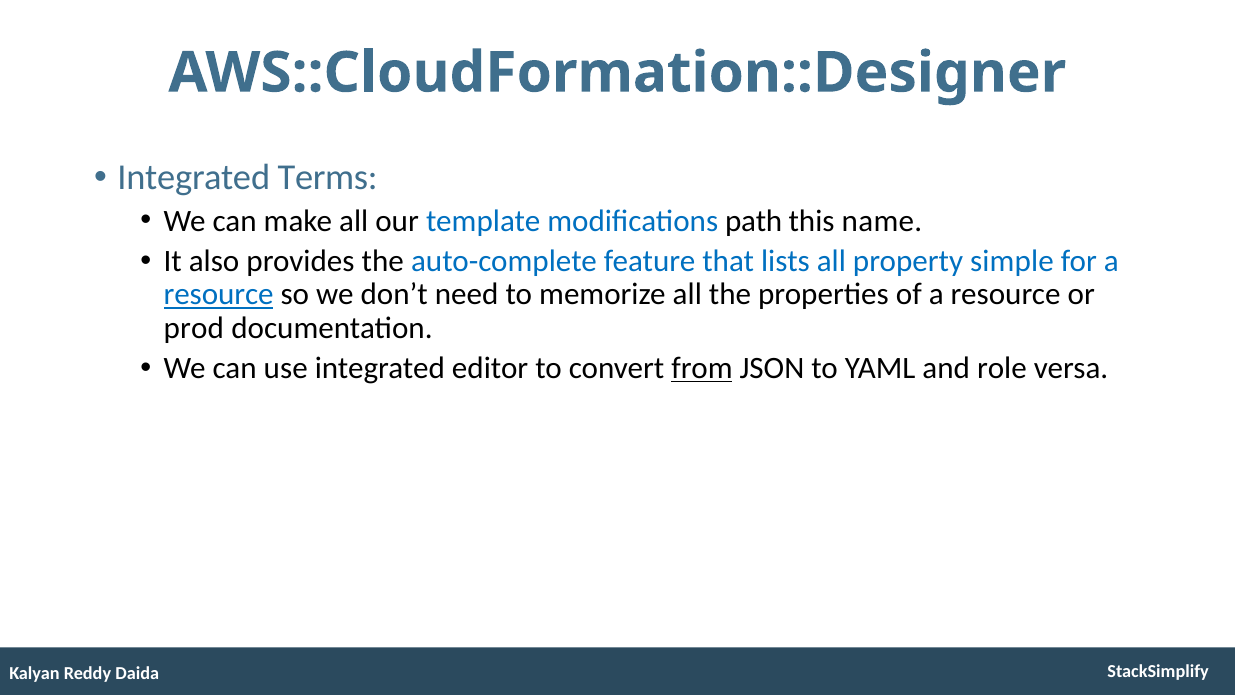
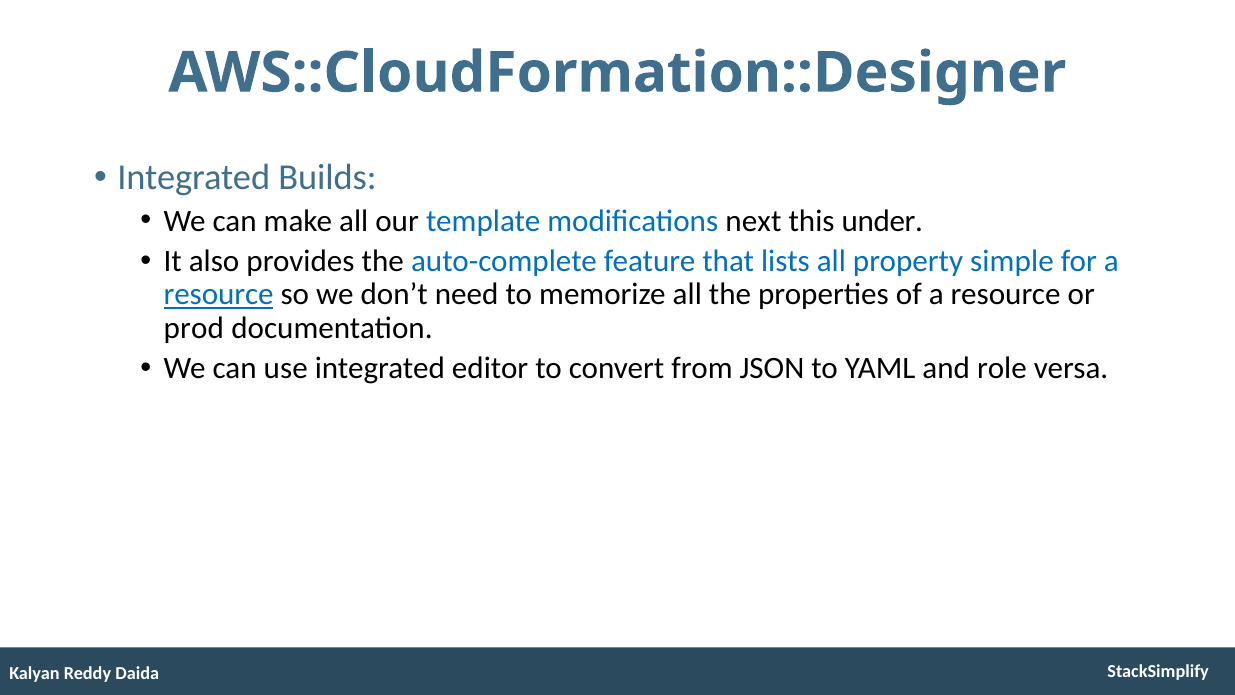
Terms: Terms -> Builds
path: path -> next
name: name -> under
from underline: present -> none
